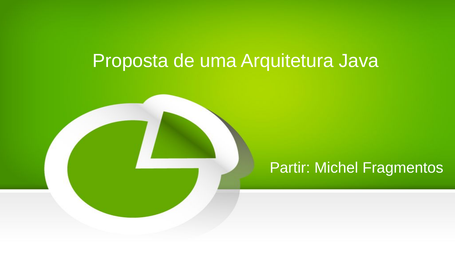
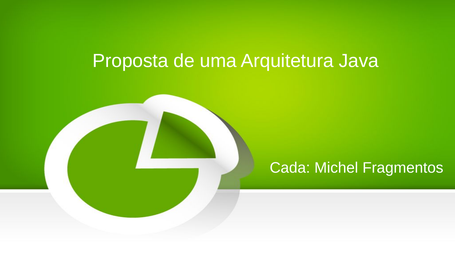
Partir: Partir -> Cada
